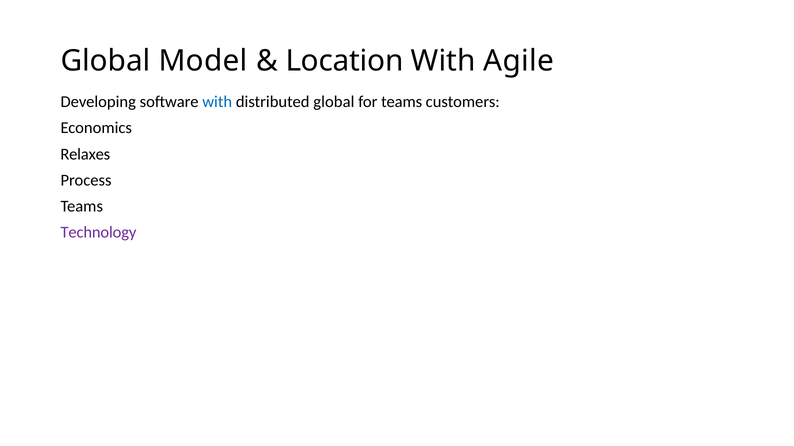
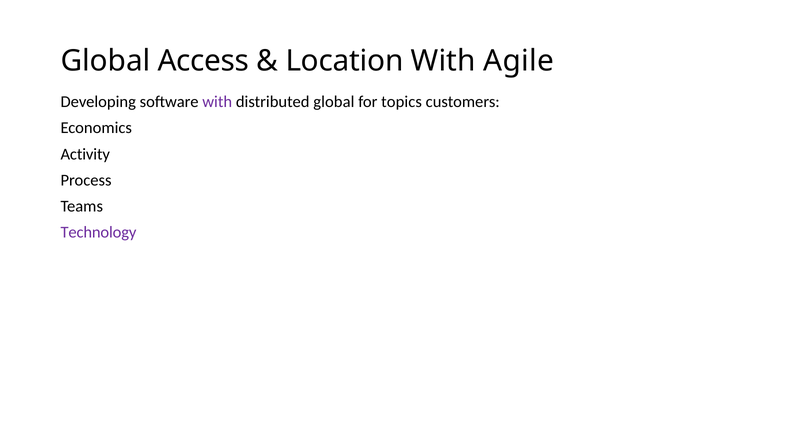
Model: Model -> Access
with at (217, 102) colour: blue -> purple
for teams: teams -> topics
Relaxes: Relaxes -> Activity
